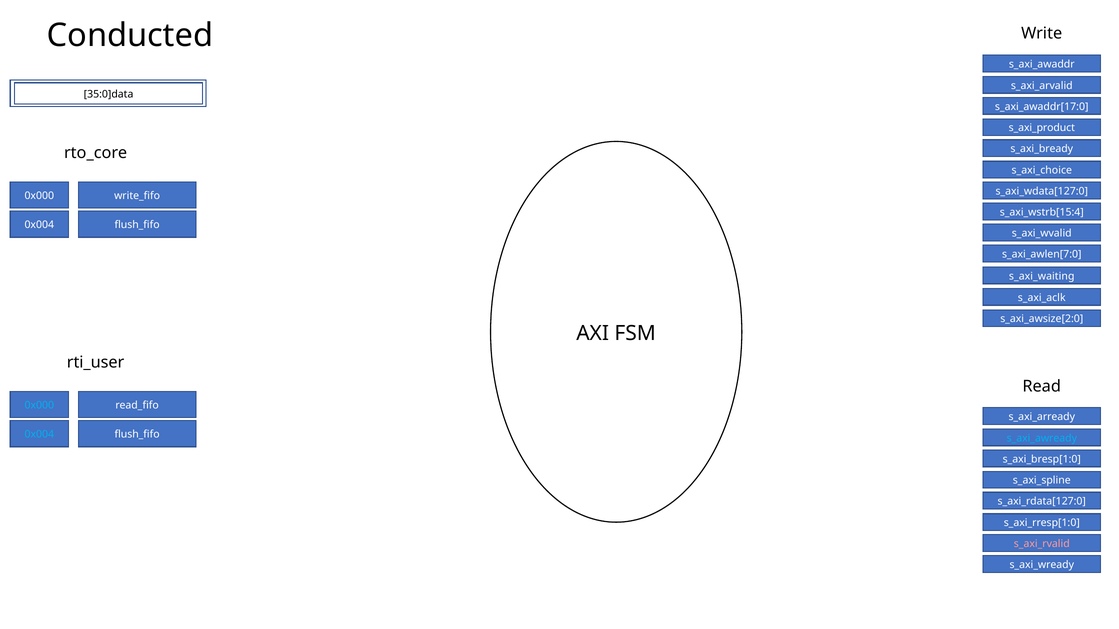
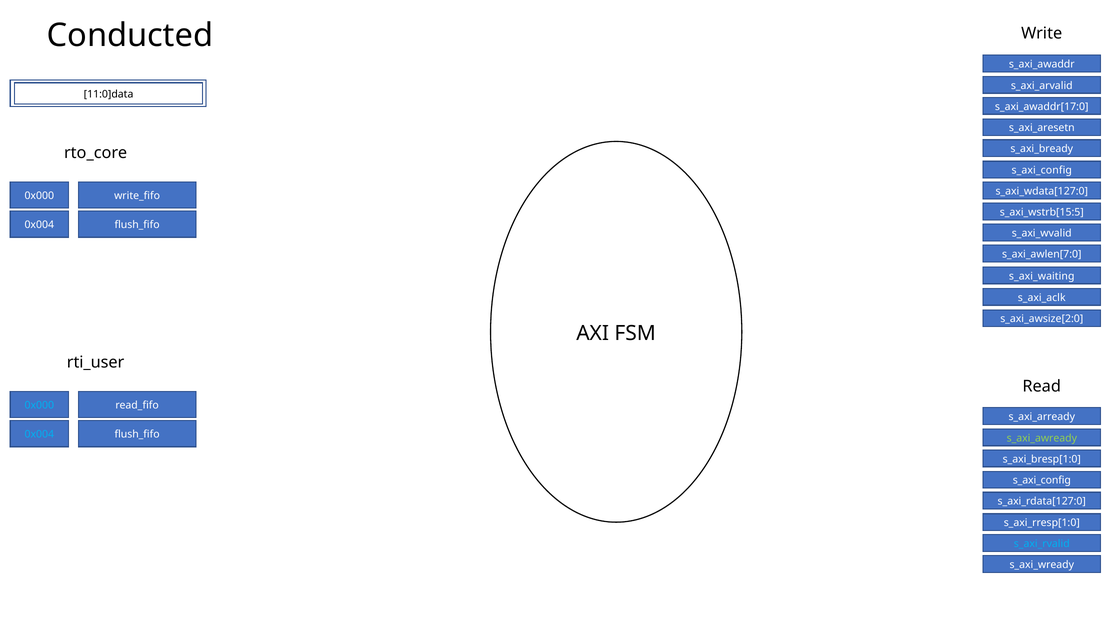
35:0]data: 35:0]data -> 11:0]data
s_axi_product: s_axi_product -> s_axi_aresetn
s_axi_choice at (1042, 170): s_axi_choice -> s_axi_config
s_axi_wstrb[15:4: s_axi_wstrb[15:4 -> s_axi_wstrb[15:5
s_axi_awready colour: light blue -> light green
s_axi_spline at (1042, 481): s_axi_spline -> s_axi_config
s_axi_rvalid colour: pink -> light blue
